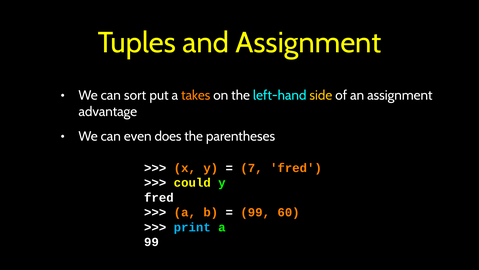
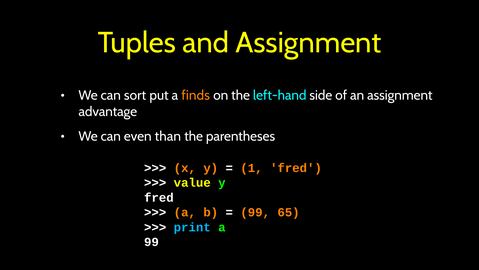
takes: takes -> finds
side colour: yellow -> white
does: does -> than
7: 7 -> 1
could: could -> value
60: 60 -> 65
